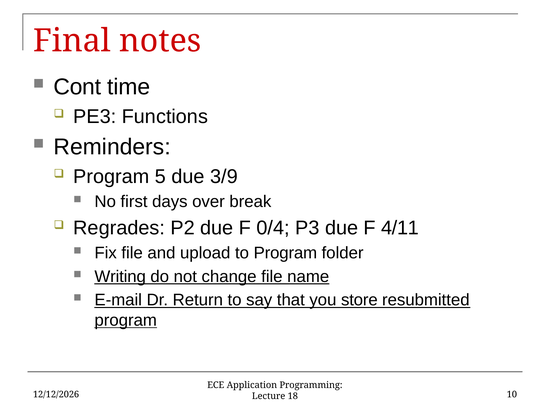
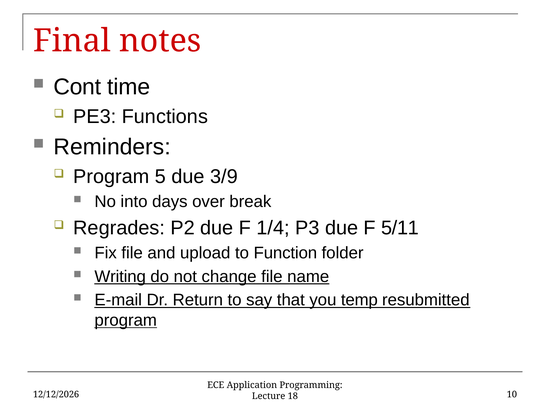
first: first -> into
0/4: 0/4 -> 1/4
4/11: 4/11 -> 5/11
to Program: Program -> Function
store: store -> temp
